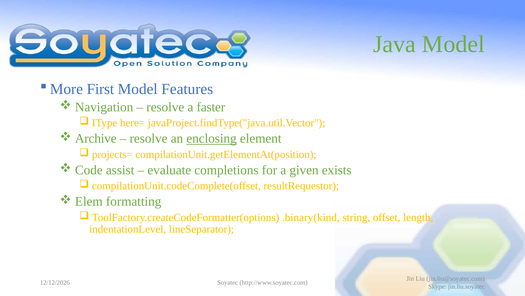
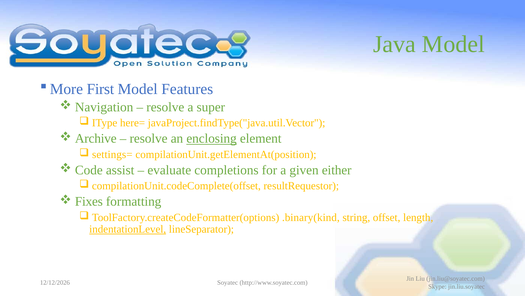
faster: faster -> super
projects=: projects= -> settings=
exists: exists -> either
Elem: Elem -> Fixes
indentationLevel underline: none -> present
